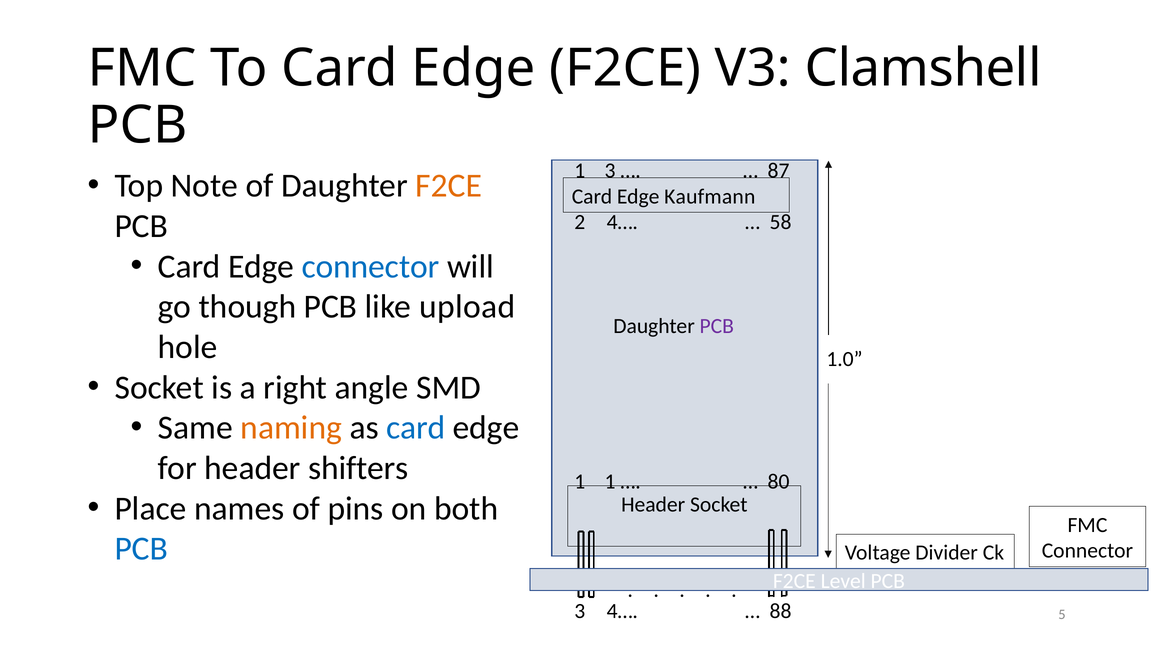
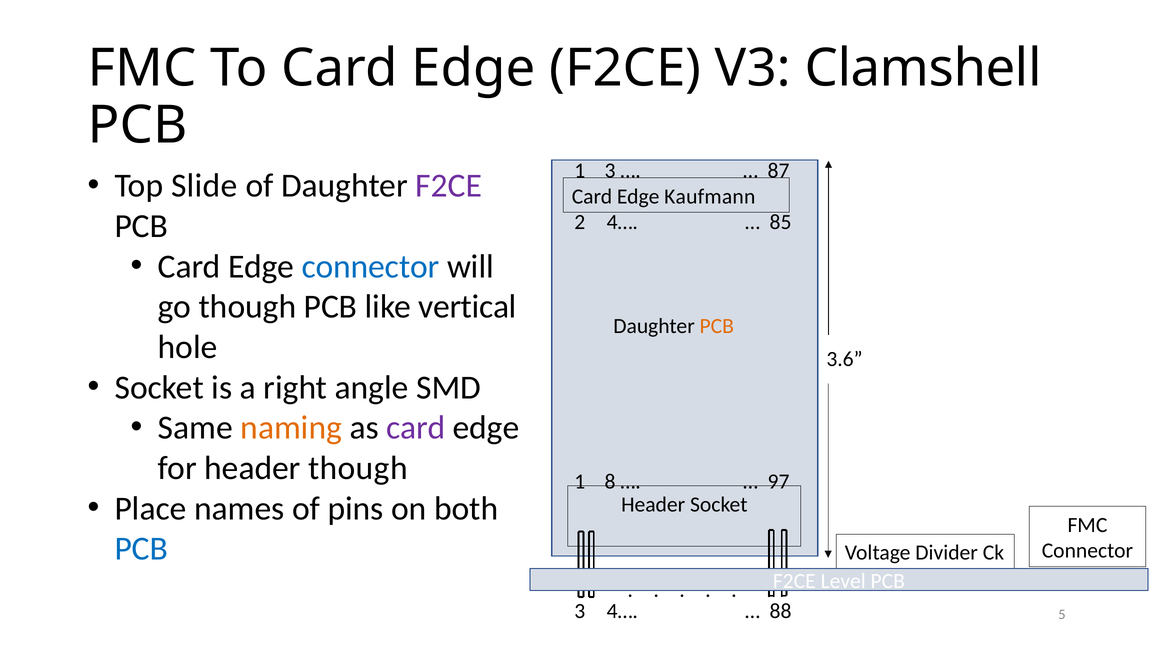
Note: Note -> Slide
F2CE at (449, 186) colour: orange -> purple
58: 58 -> 85
upload: upload -> vertical
PCB at (717, 326) colour: purple -> orange
1.0: 1.0 -> 3.6
card at (416, 428) colour: blue -> purple
header shifters: shifters -> though
1 1: 1 -> 8
80: 80 -> 97
